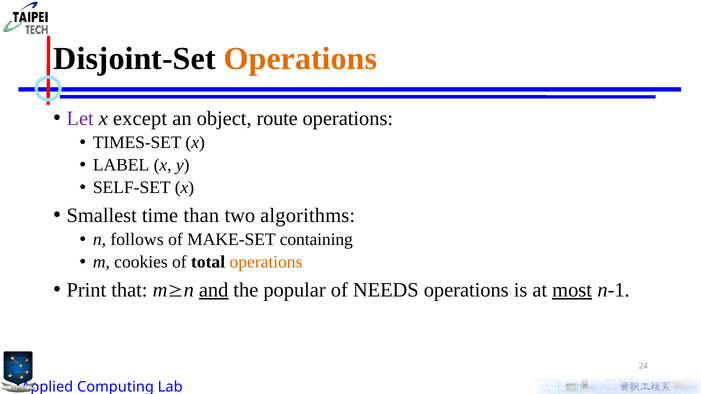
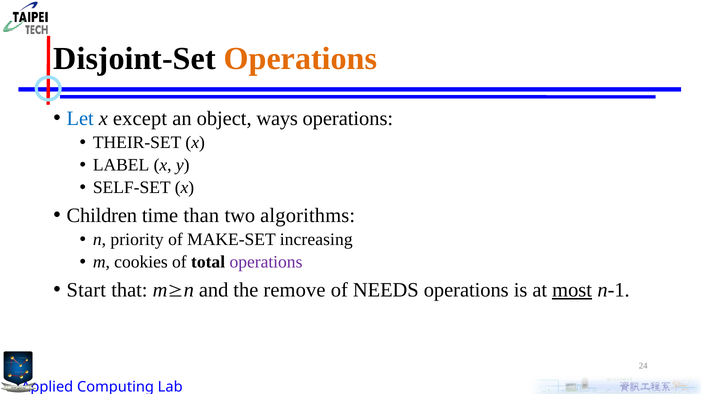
Let colour: purple -> blue
route: route -> ways
TIMES-SET: TIMES-SET -> THEIR-SET
Smallest: Smallest -> Children
follows: follows -> priority
containing: containing -> increasing
operations at (266, 262) colour: orange -> purple
Print: Print -> Start
and underline: present -> none
popular: popular -> remove
